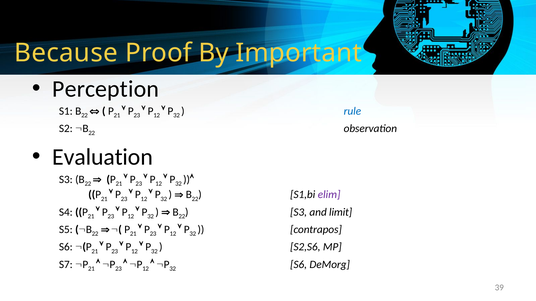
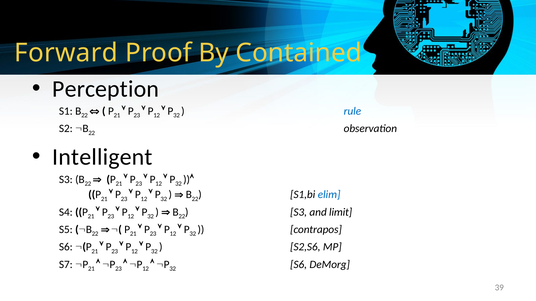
Because: Because -> Forward
Important: Important -> Contained
Evaluation: Evaluation -> Intelligent
elim colour: purple -> blue
